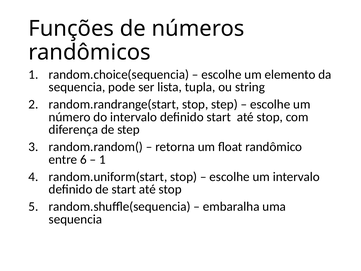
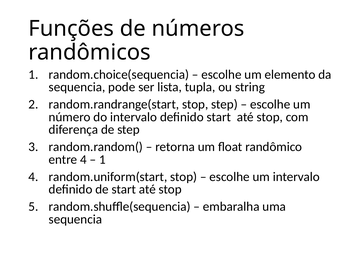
entre 6: 6 -> 4
